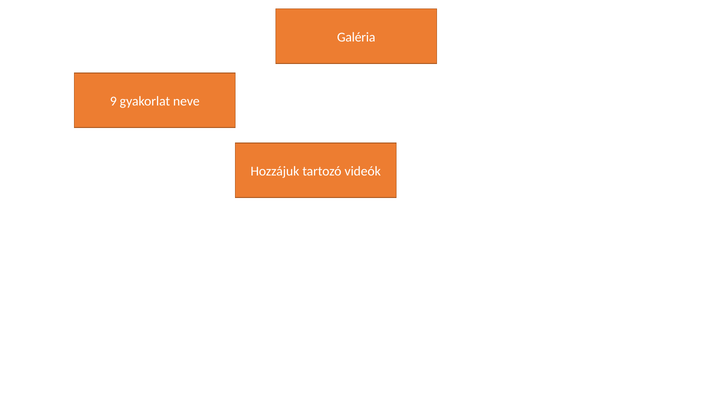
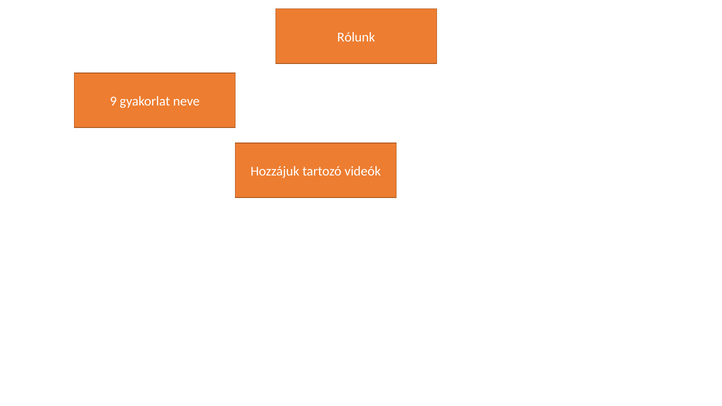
Galéria: Galéria -> Rólunk
